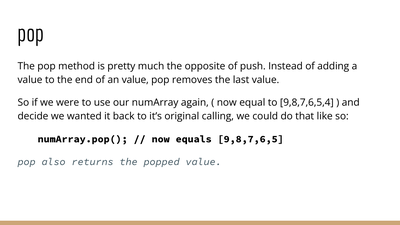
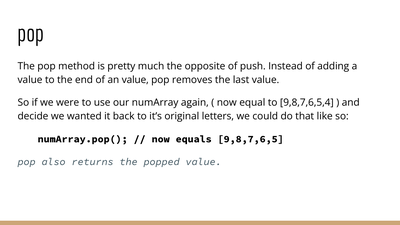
calling: calling -> letters
